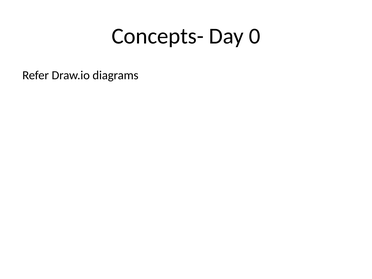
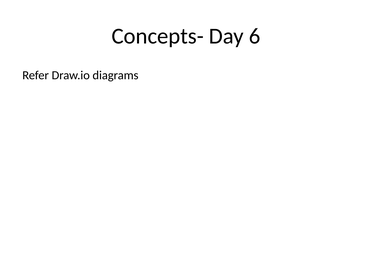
0: 0 -> 6
